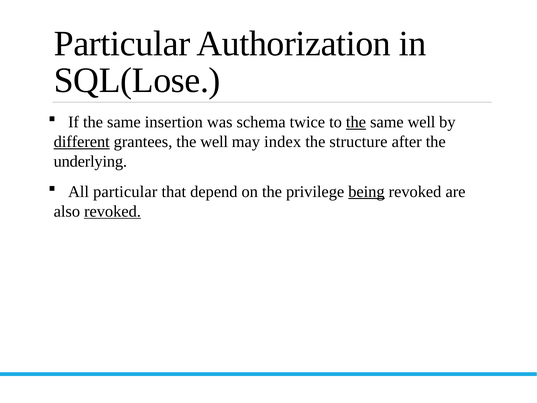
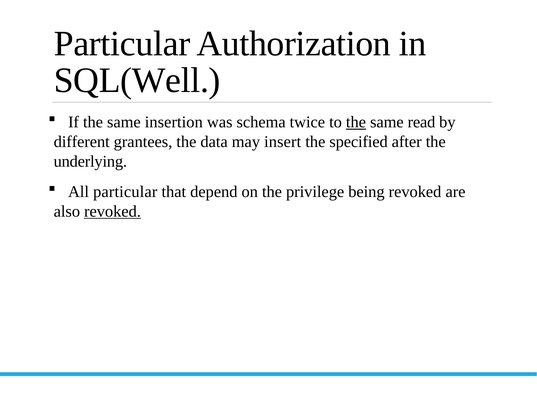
SQL(Lose: SQL(Lose -> SQL(Well
same well: well -> read
different underline: present -> none
the well: well -> data
index: index -> insert
structure: structure -> specified
being underline: present -> none
